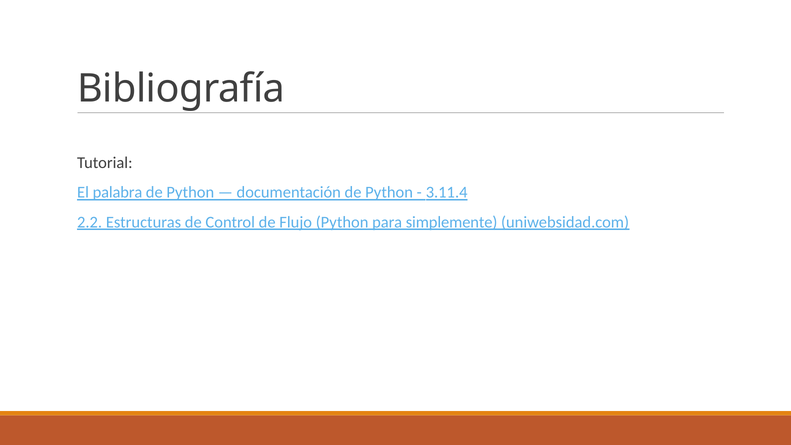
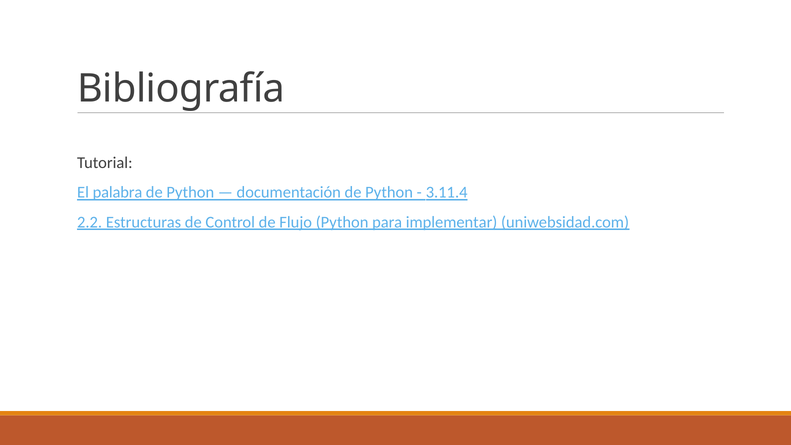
simplemente: simplemente -> implementar
